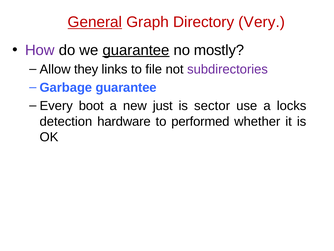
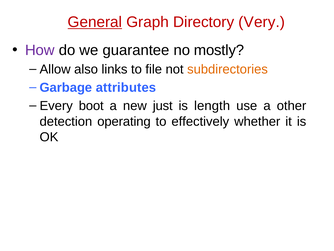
guarantee at (136, 50) underline: present -> none
they: they -> also
subdirectories colour: purple -> orange
Garbage guarantee: guarantee -> attributes
sector: sector -> length
locks: locks -> other
hardware: hardware -> operating
performed: performed -> effectively
